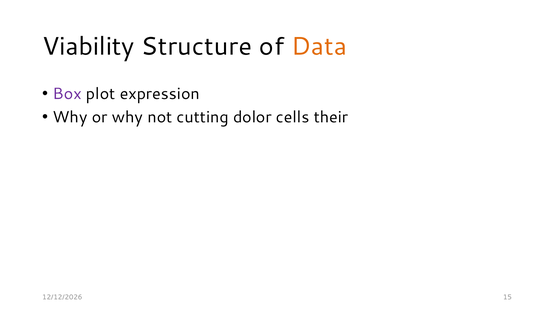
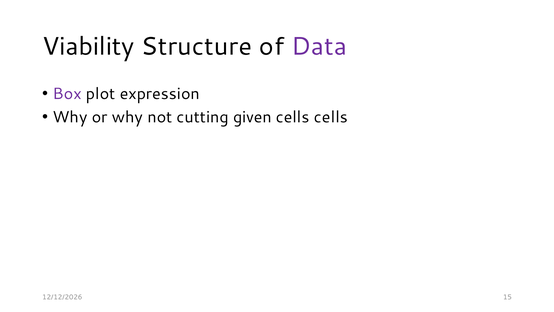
Data colour: orange -> purple
dolor: dolor -> given
cells their: their -> cells
